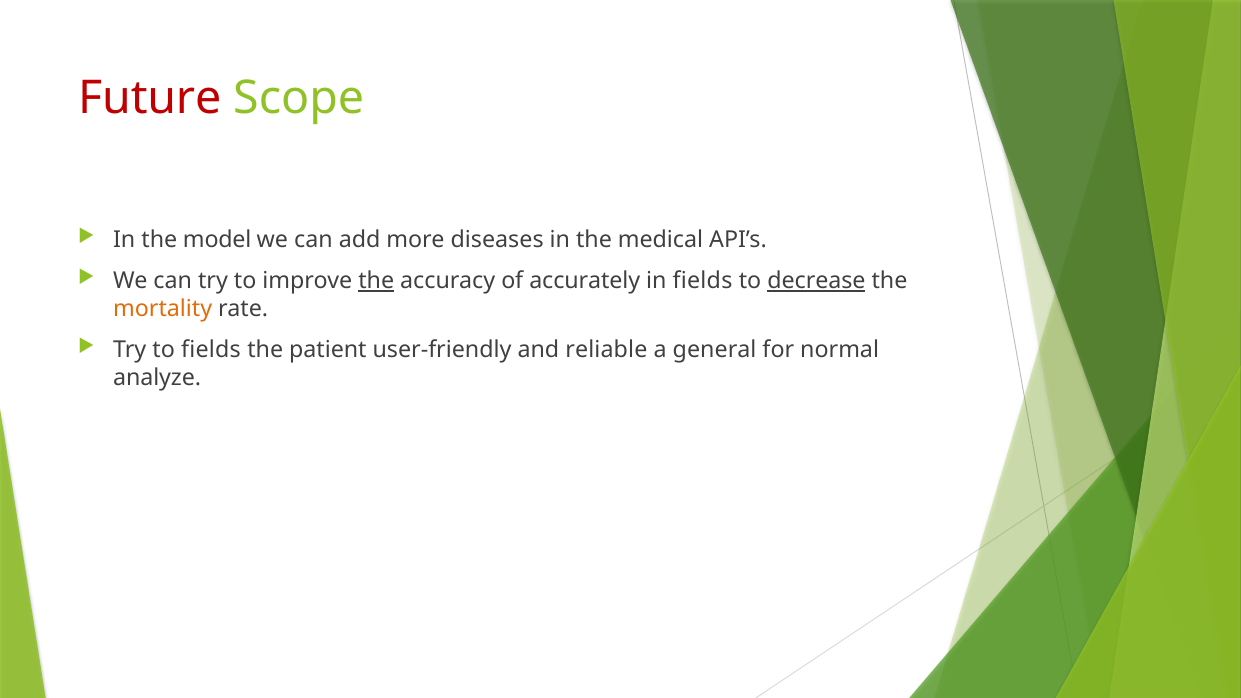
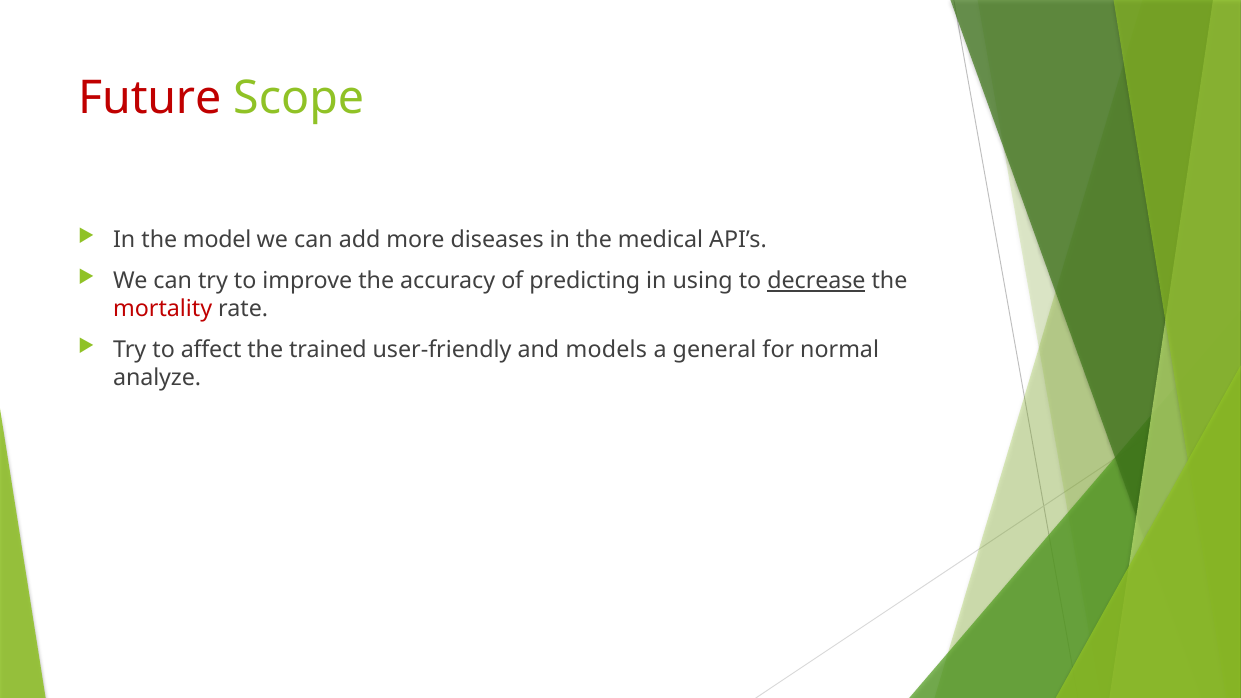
the at (376, 281) underline: present -> none
accurately: accurately -> predicting
in fields: fields -> using
mortality colour: orange -> red
to fields: fields -> affect
patient: patient -> trained
reliable: reliable -> models
